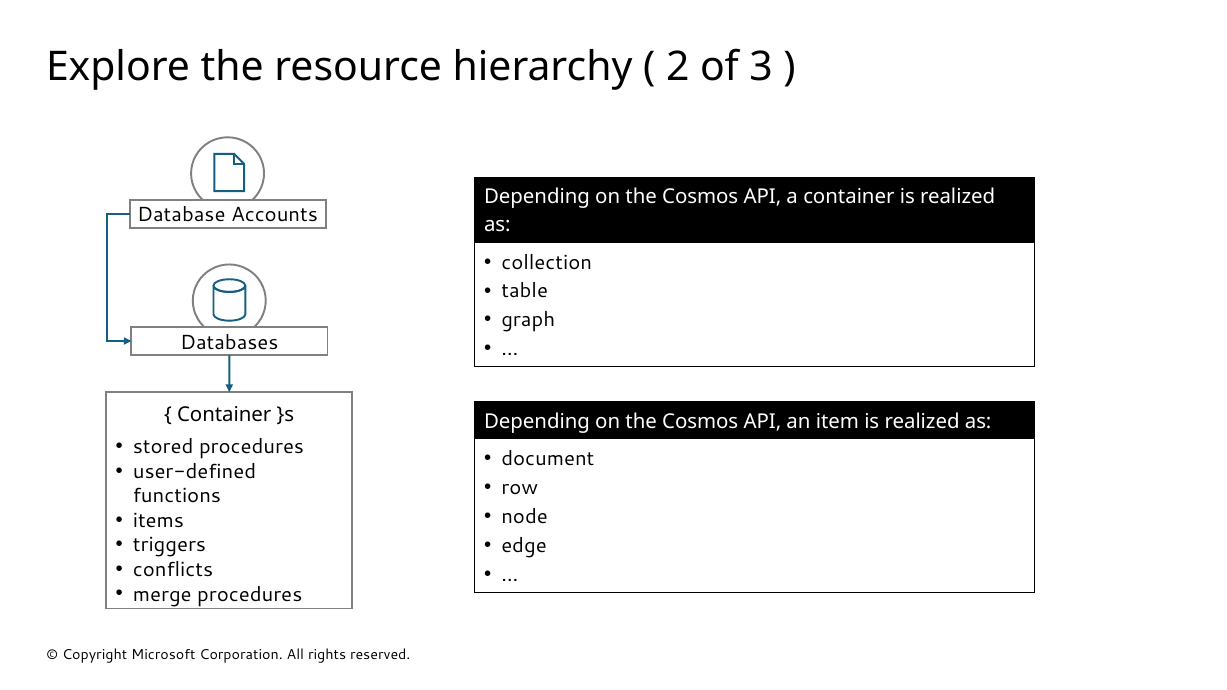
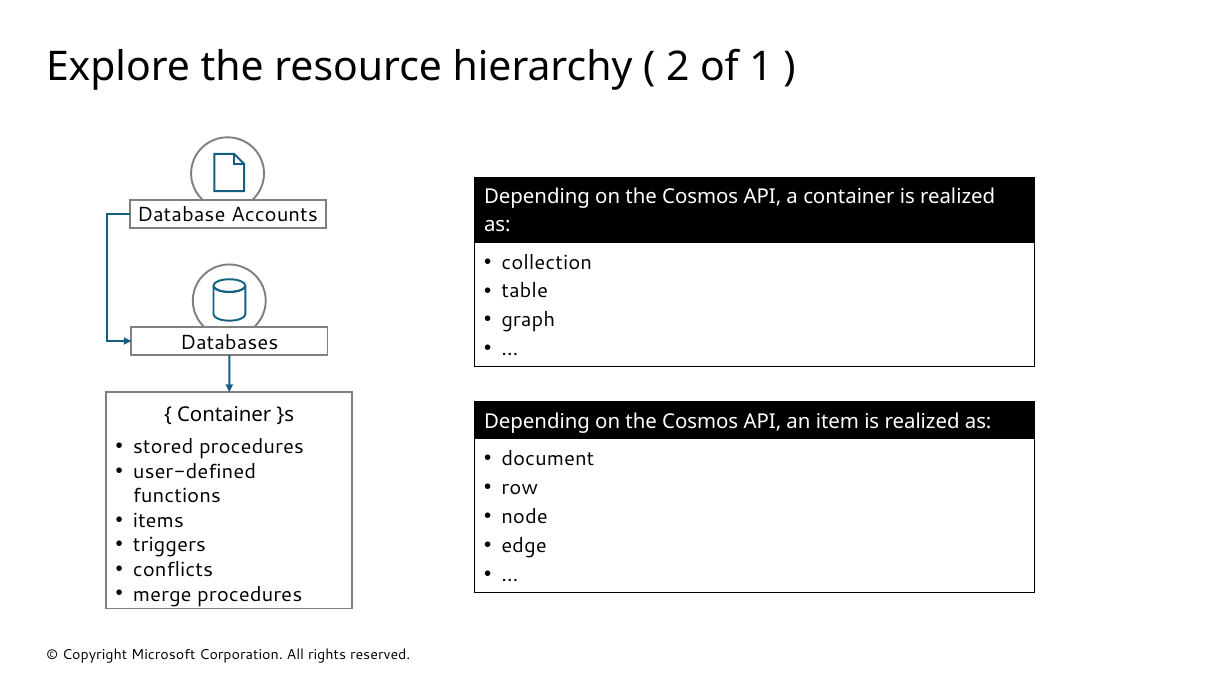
3: 3 -> 1
